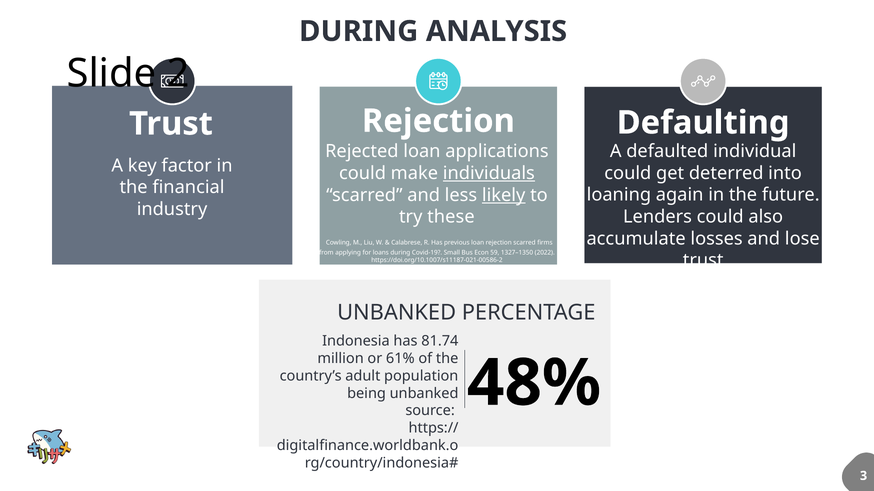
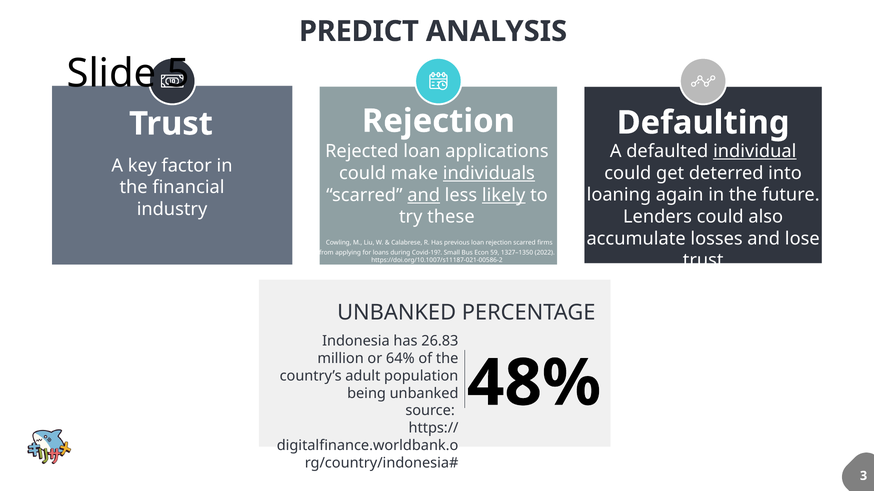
DURING at (359, 31): DURING -> PREDICT
2: 2 -> 5
individual underline: none -> present
and at (424, 195) underline: none -> present
81.74: 81.74 -> 26.83
61%: 61% -> 64%
